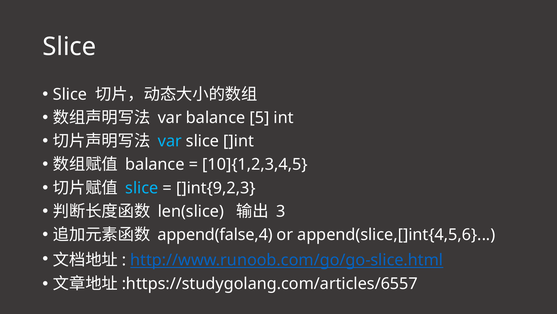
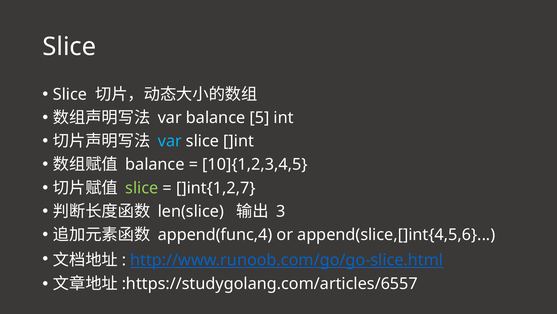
slice at (142, 188) colour: light blue -> light green
]int{9,2,3: ]int{9,2,3 -> ]int{1,2,7
append(false,4: append(false,4 -> append(func,4
